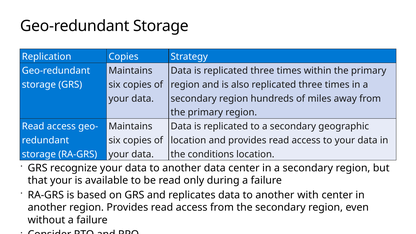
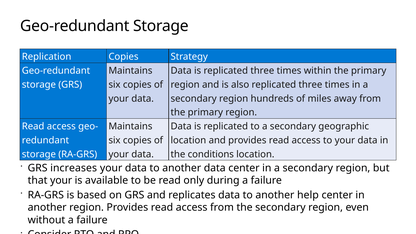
recognize: recognize -> increases
with: with -> help
